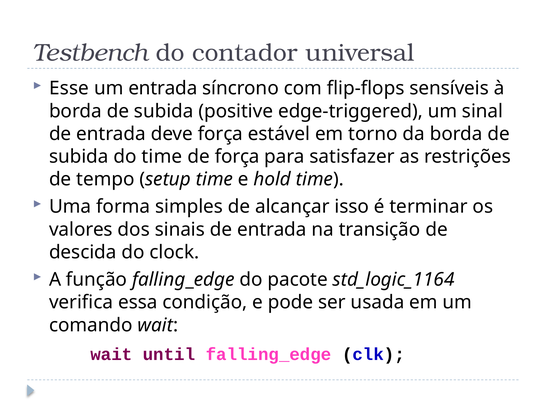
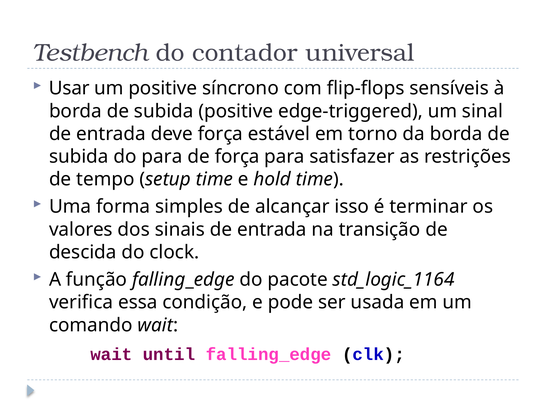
Esse: Esse -> Usar
um entrada: entrada -> positive
do time: time -> para
